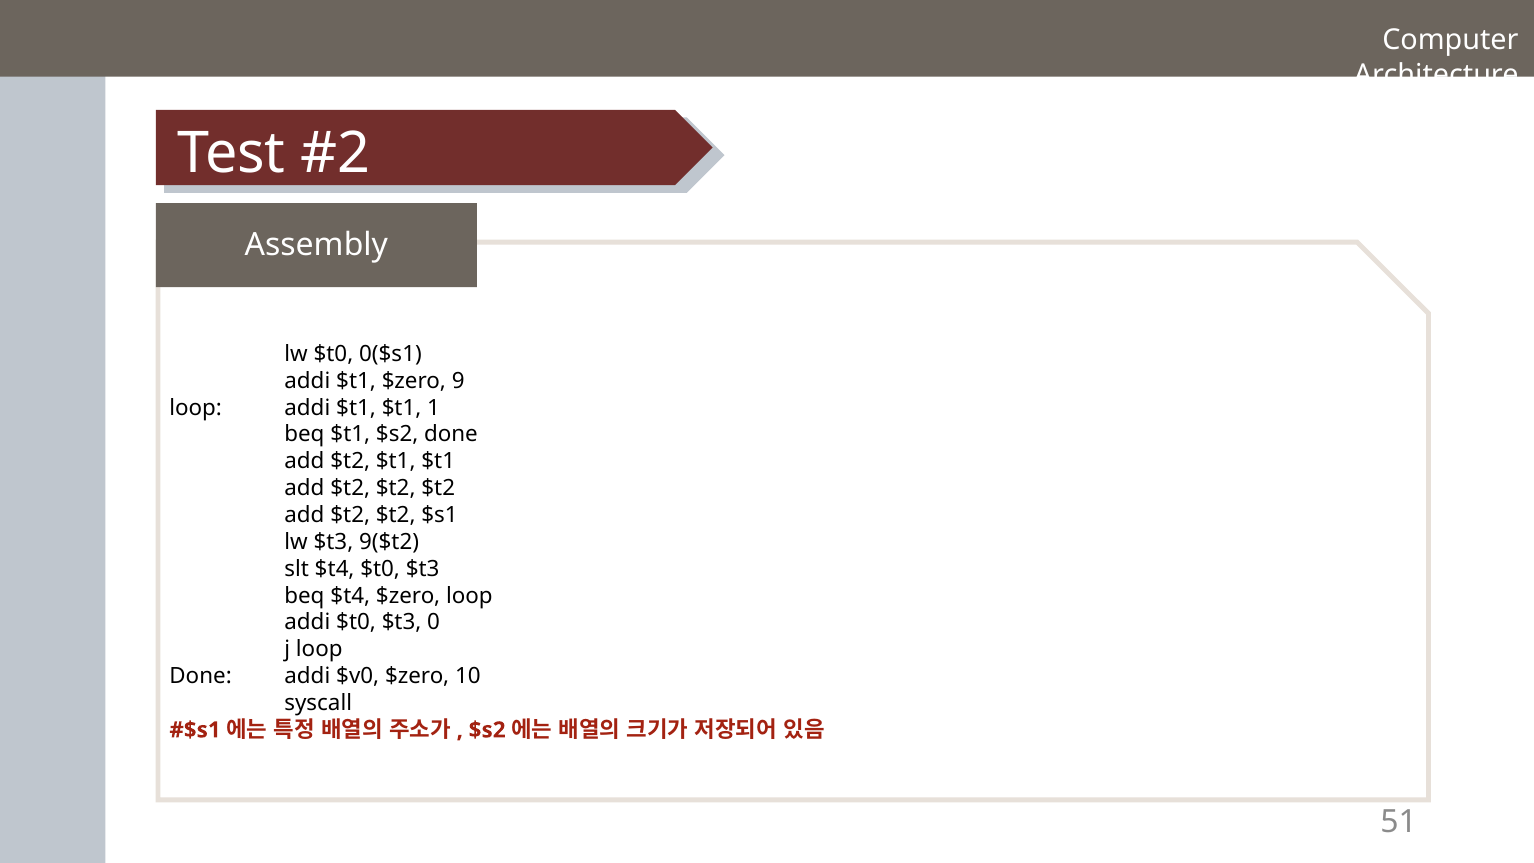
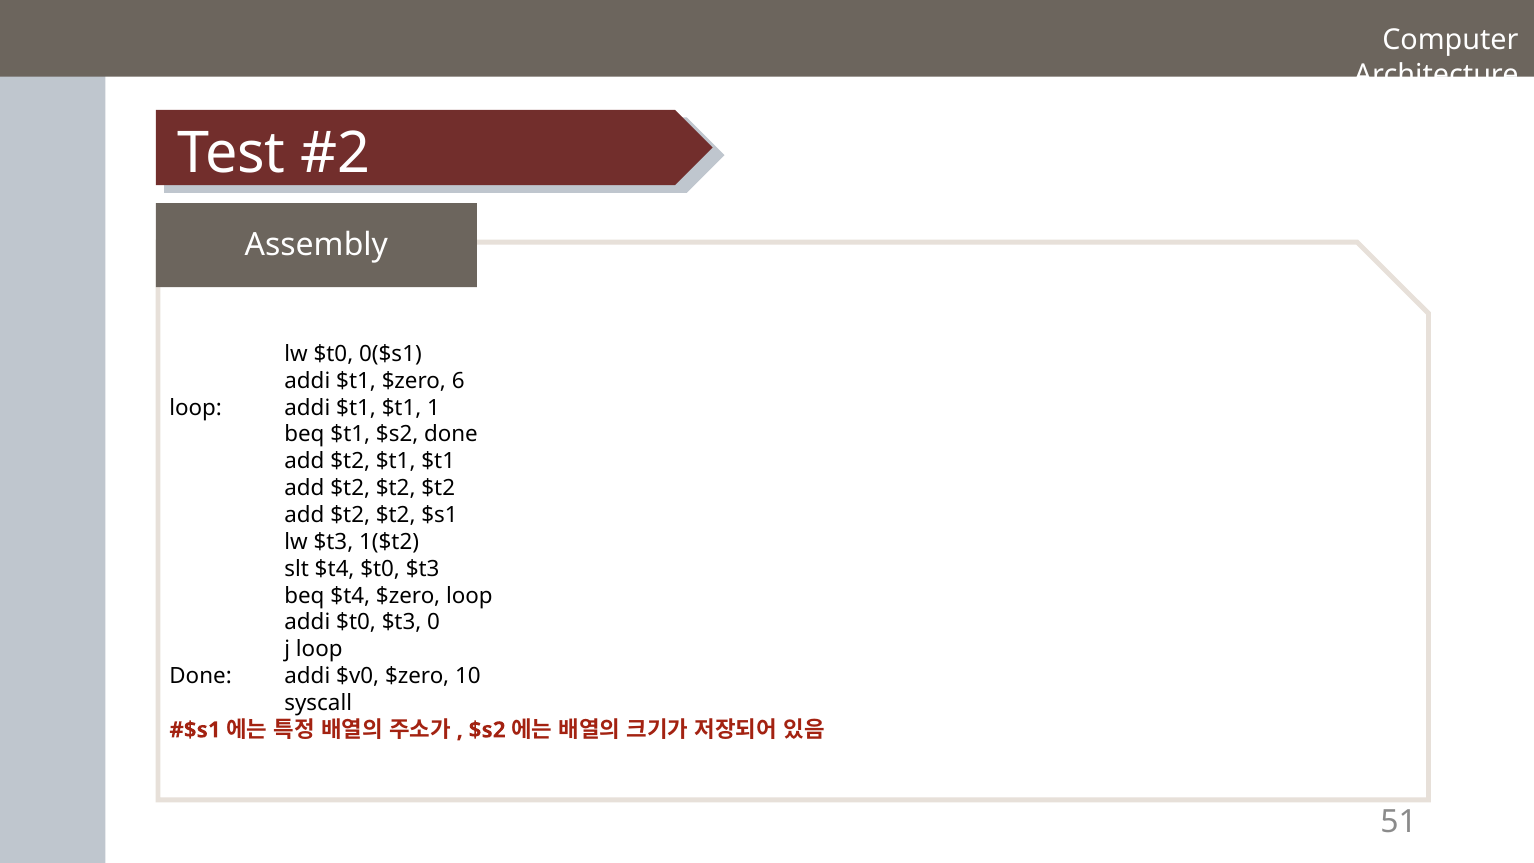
9: 9 -> 6
9($t2: 9($t2 -> 1($t2
